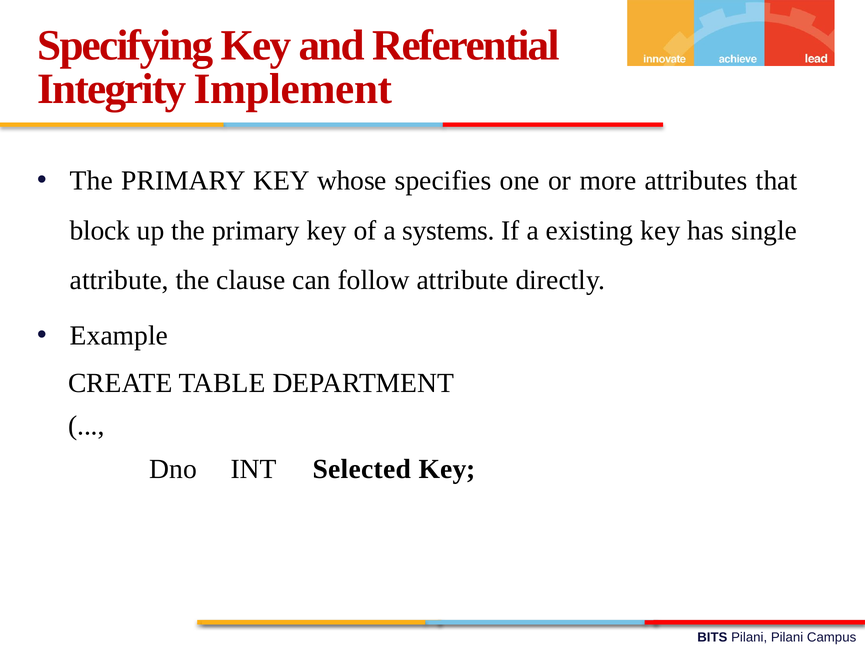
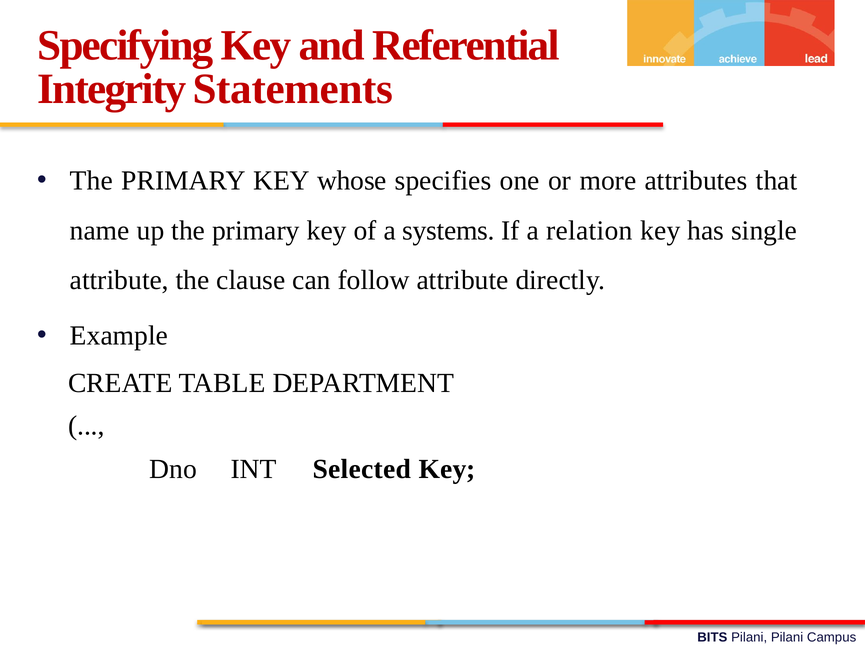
Implement: Implement -> Statements
block: block -> name
existing: existing -> relation
